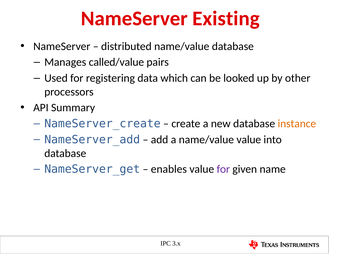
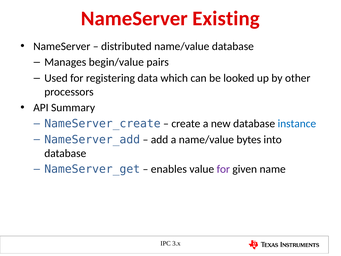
called/value: called/value -> begin/value
instance colour: orange -> blue
name/value value: value -> bytes
